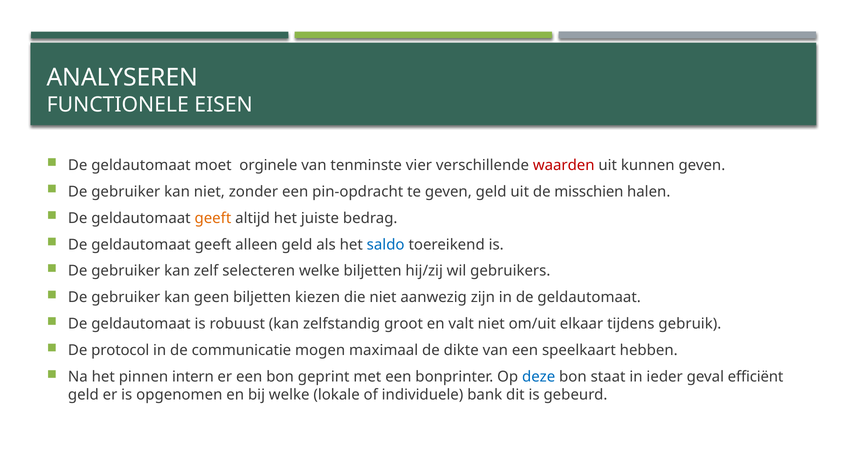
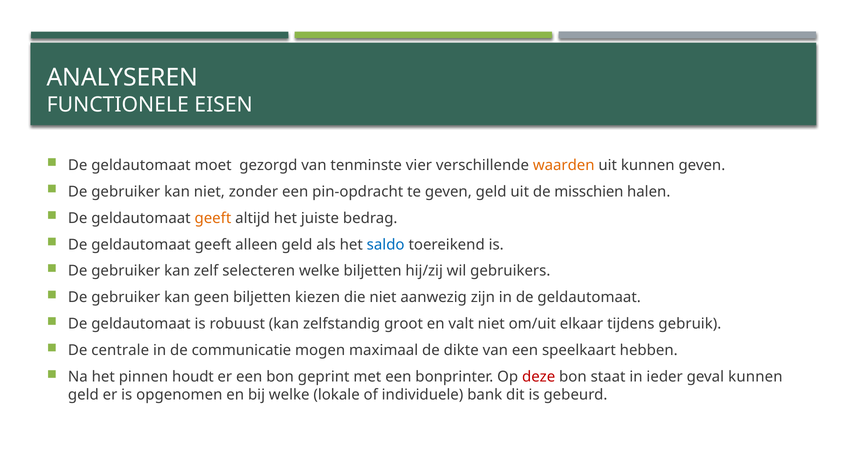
orginele: orginele -> gezorgd
waarden colour: red -> orange
protocol: protocol -> centrale
intern: intern -> houdt
deze colour: blue -> red
geval efficiënt: efficiënt -> kunnen
